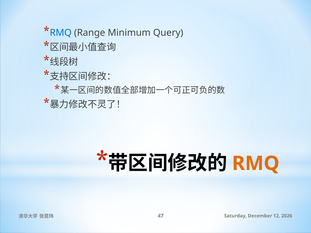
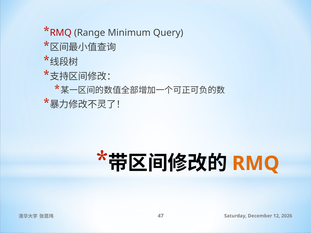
RMQ at (61, 33) colour: blue -> red
